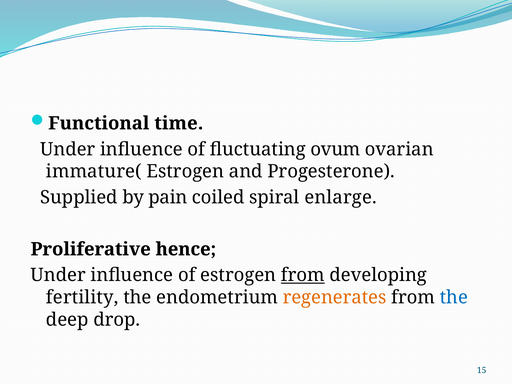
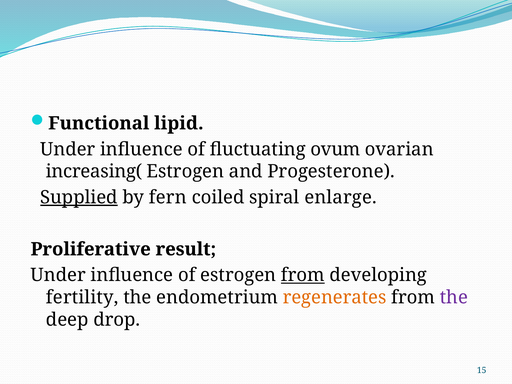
time: time -> lipid
immature(: immature( -> increasing(
Supplied underline: none -> present
pain: pain -> fern
hence: hence -> result
the at (454, 297) colour: blue -> purple
